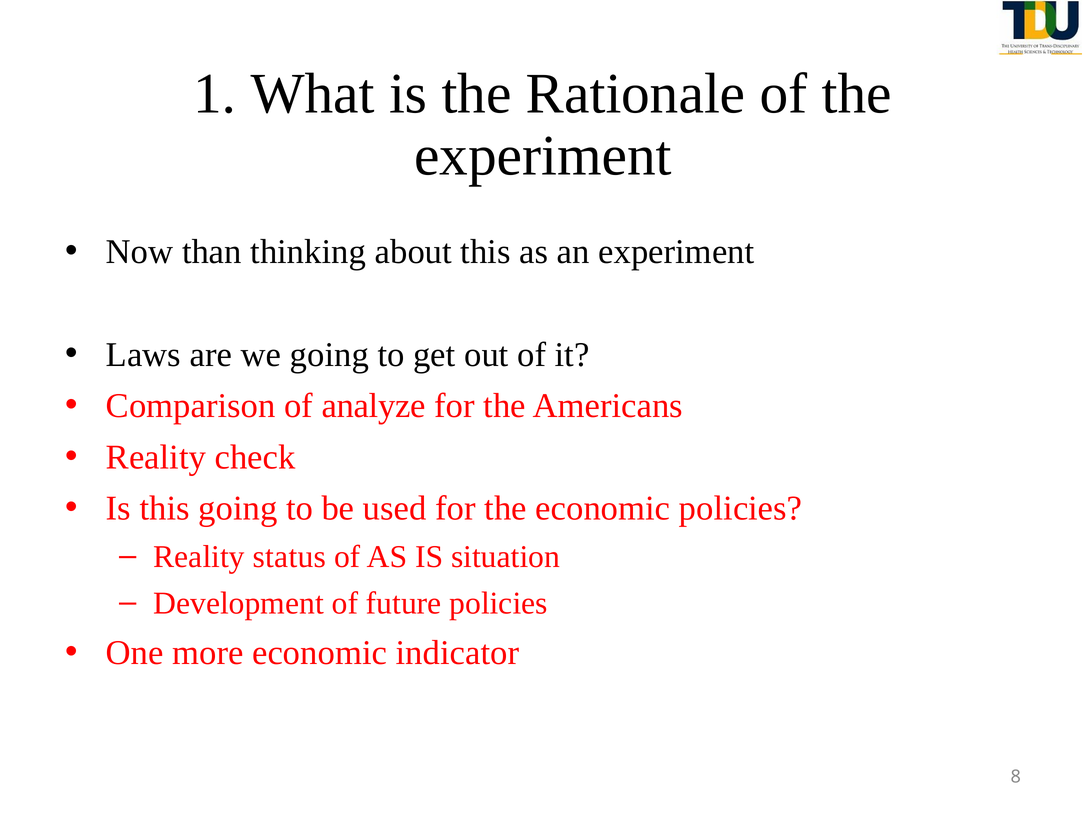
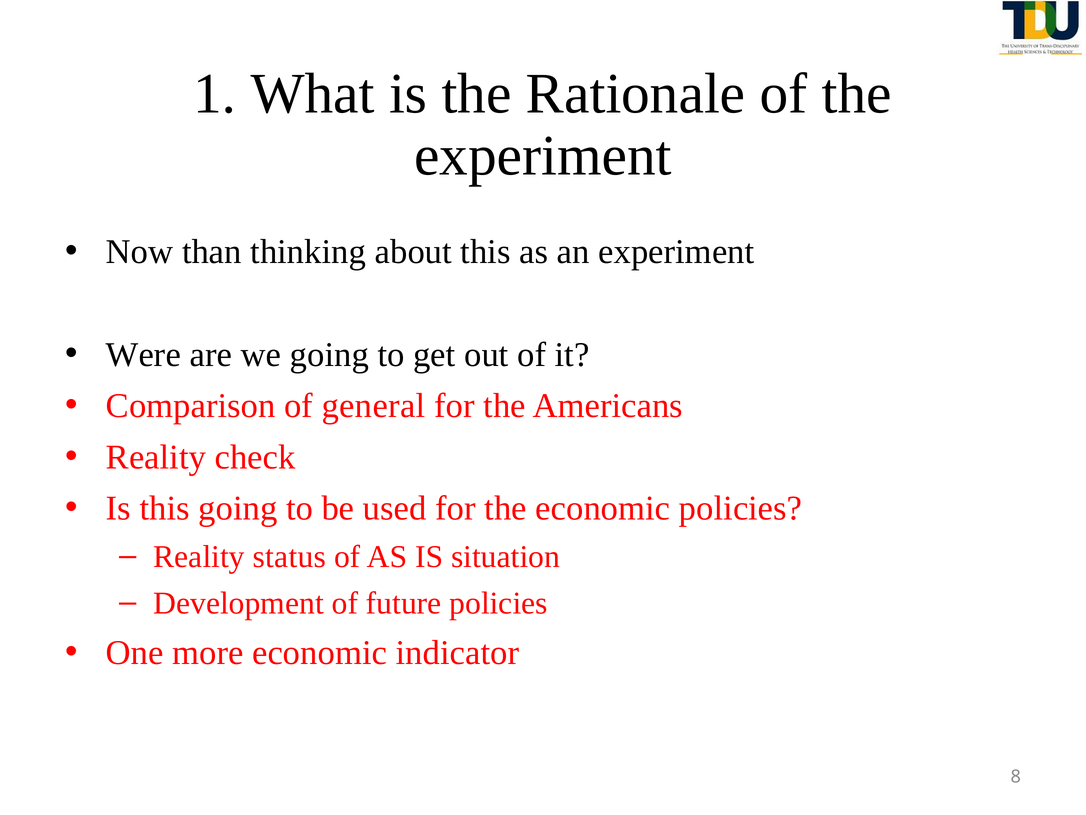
Laws: Laws -> Were
analyze: analyze -> general
